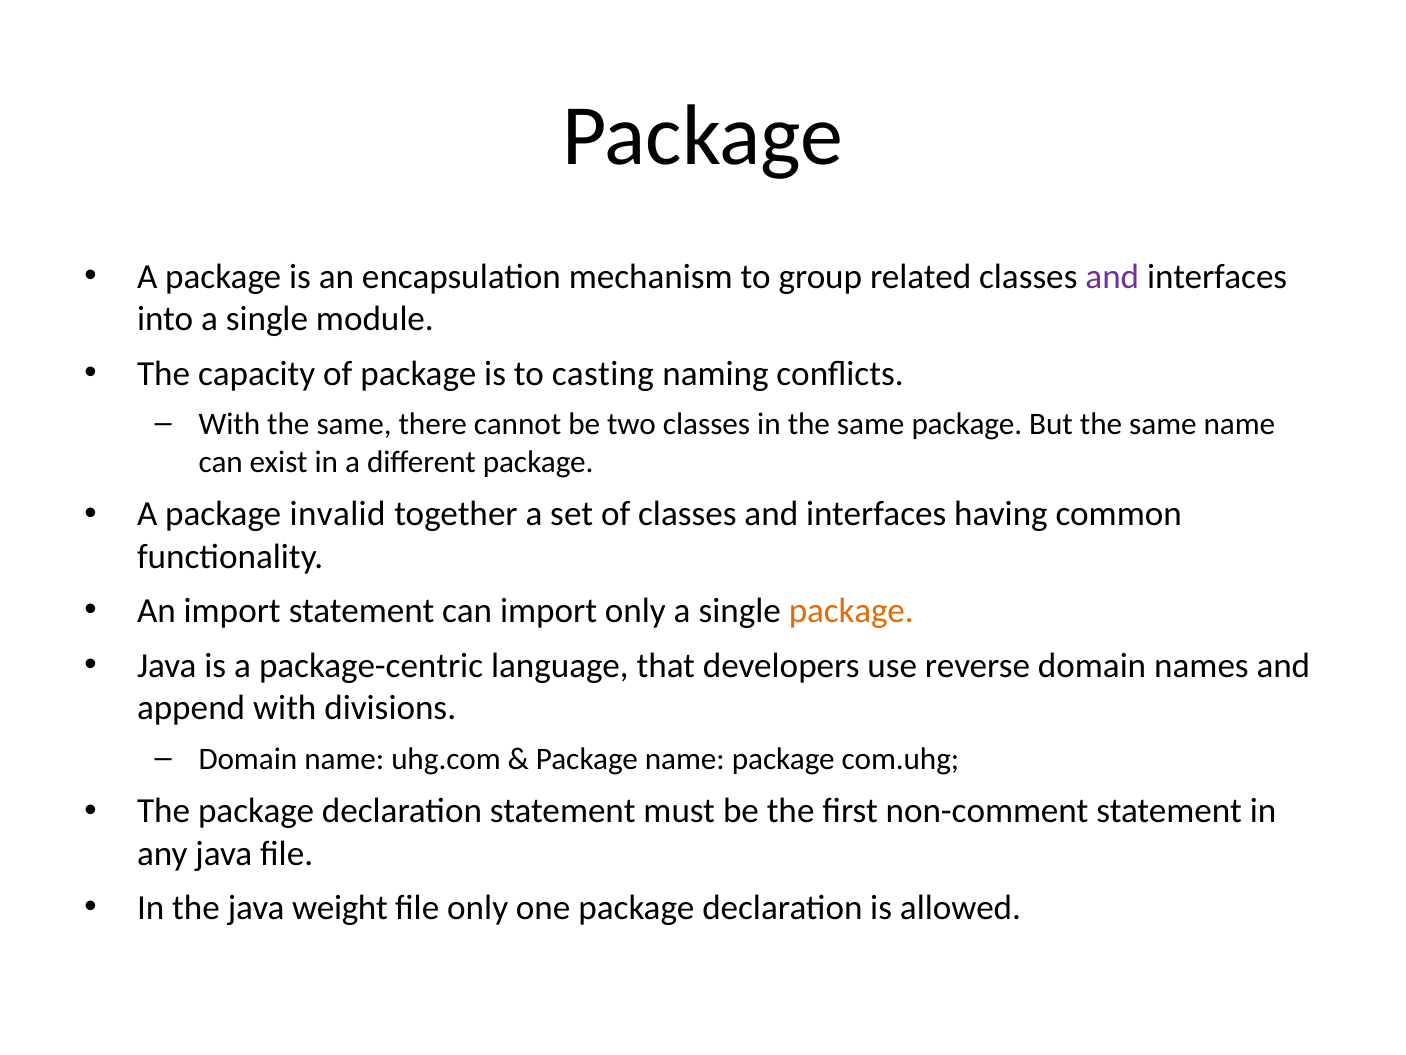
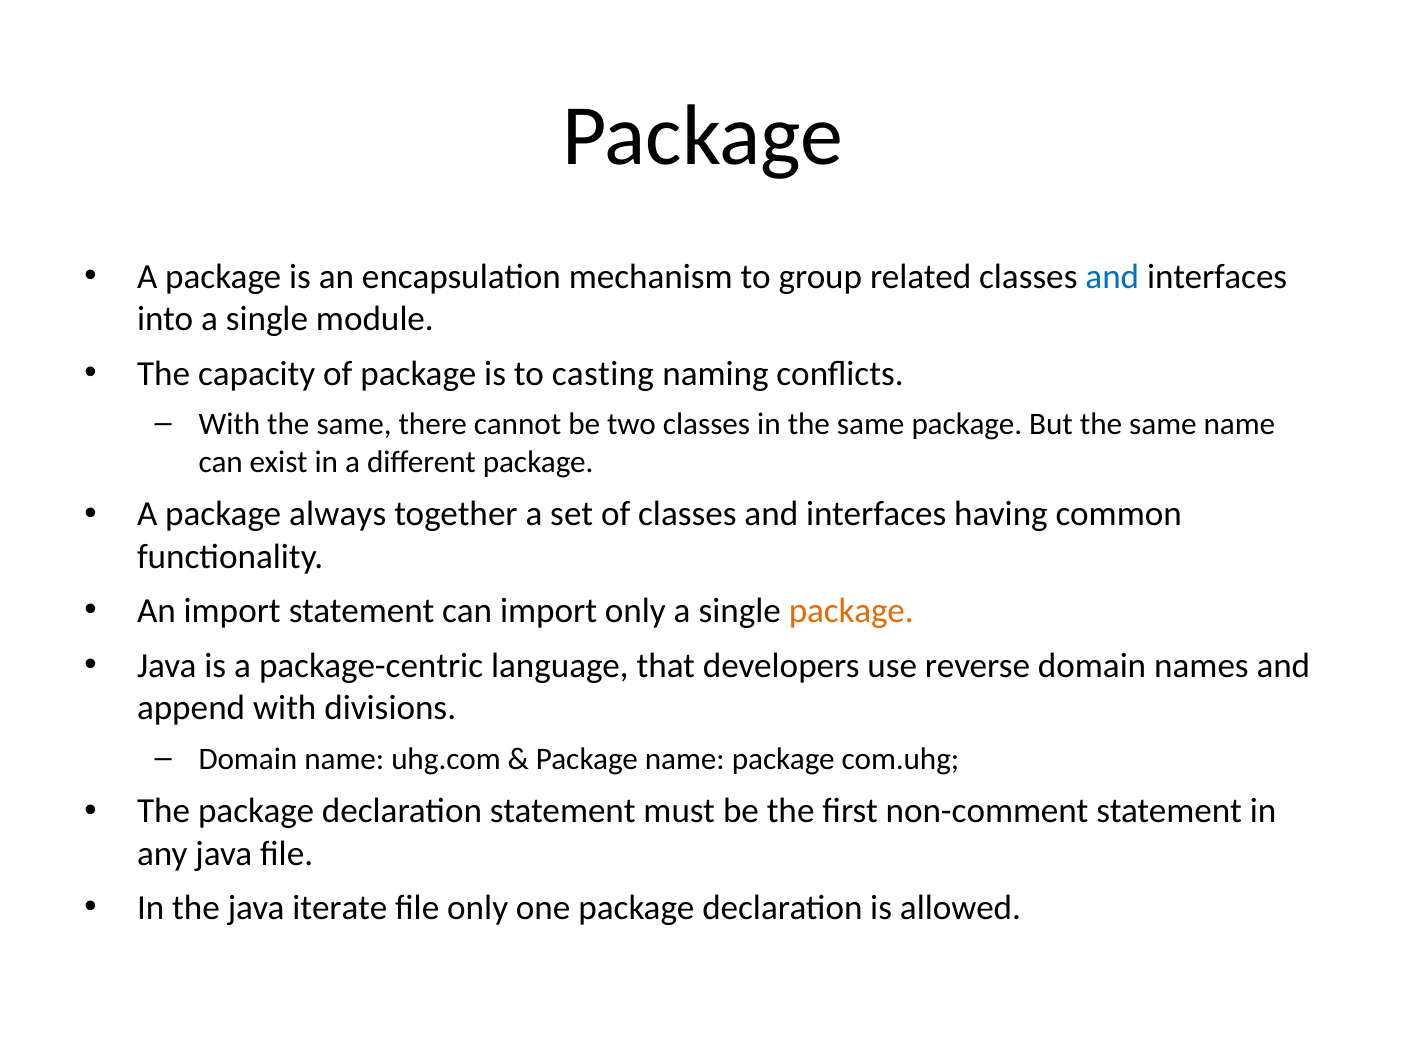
and at (1112, 277) colour: purple -> blue
invalid: invalid -> always
weight: weight -> iterate
